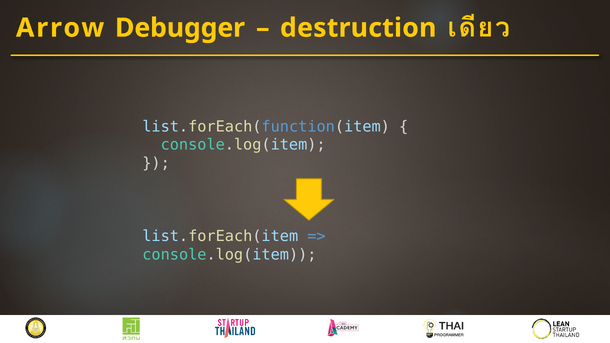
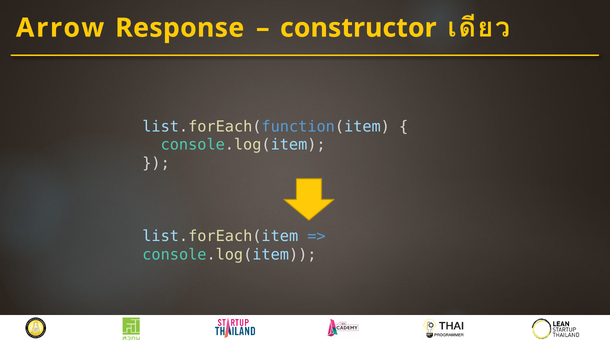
Debugger: Debugger -> Response
destruction: destruction -> constructor
